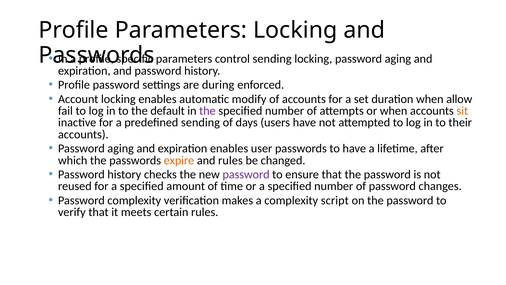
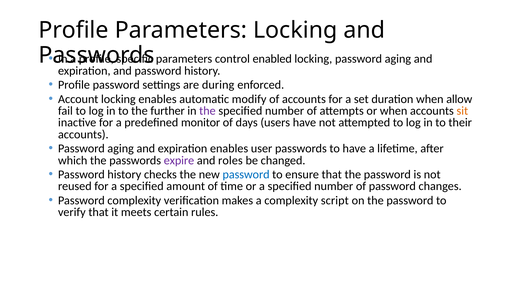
control sending: sending -> enabled
default: default -> further
predefined sending: sending -> monitor
expire colour: orange -> purple
and rules: rules -> roles
password at (246, 174) colour: purple -> blue
